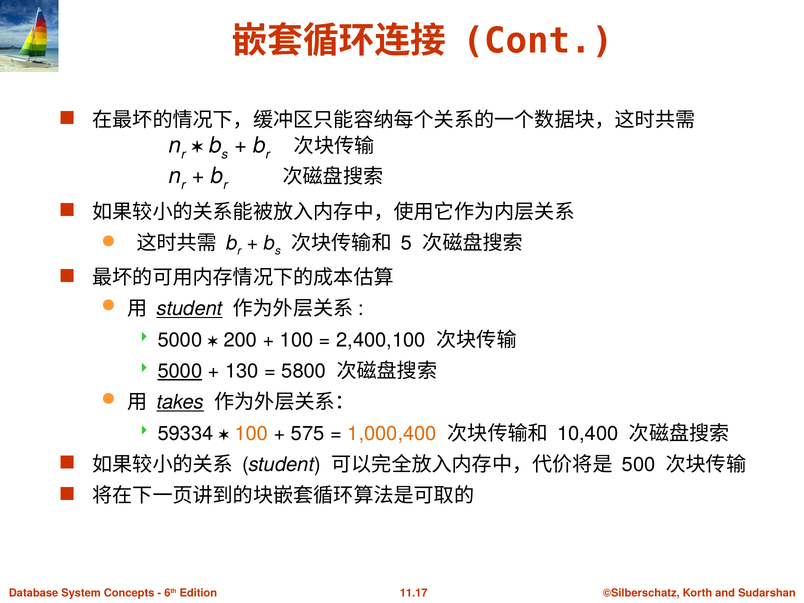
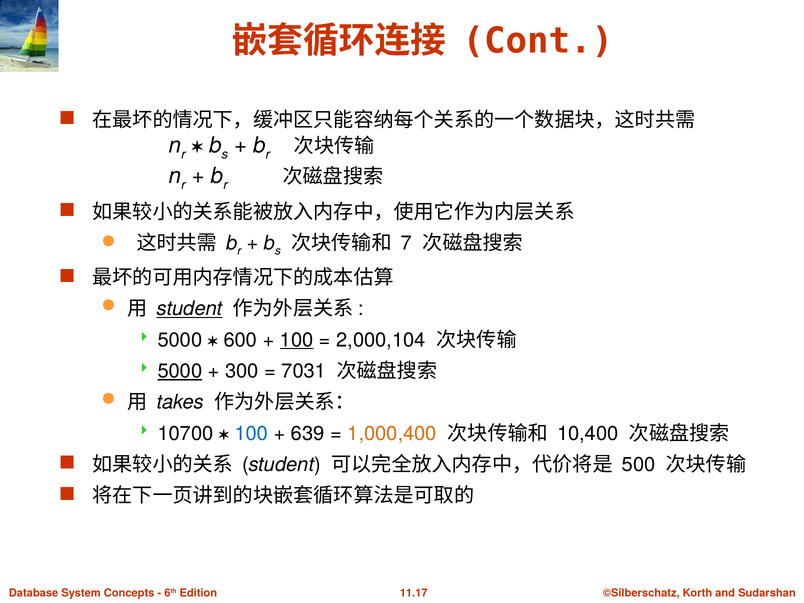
5: 5 -> 7
200: 200 -> 600
100 at (297, 340) underline: none -> present
2,400,100: 2,400,100 -> 2,000,104
130: 130 -> 300
5800: 5800 -> 7031
takes underline: present -> none
59334: 59334 -> 10700
100 at (251, 433) colour: orange -> blue
575: 575 -> 639
